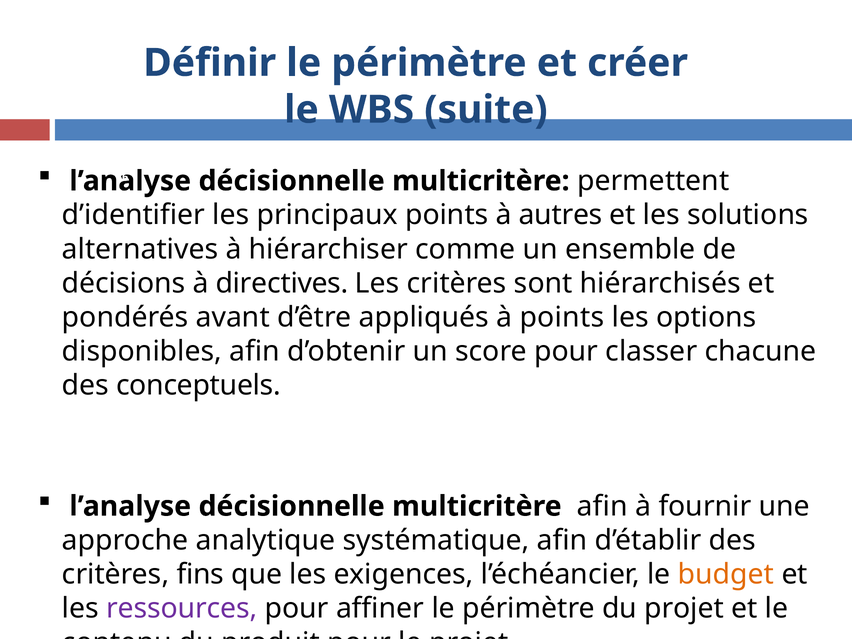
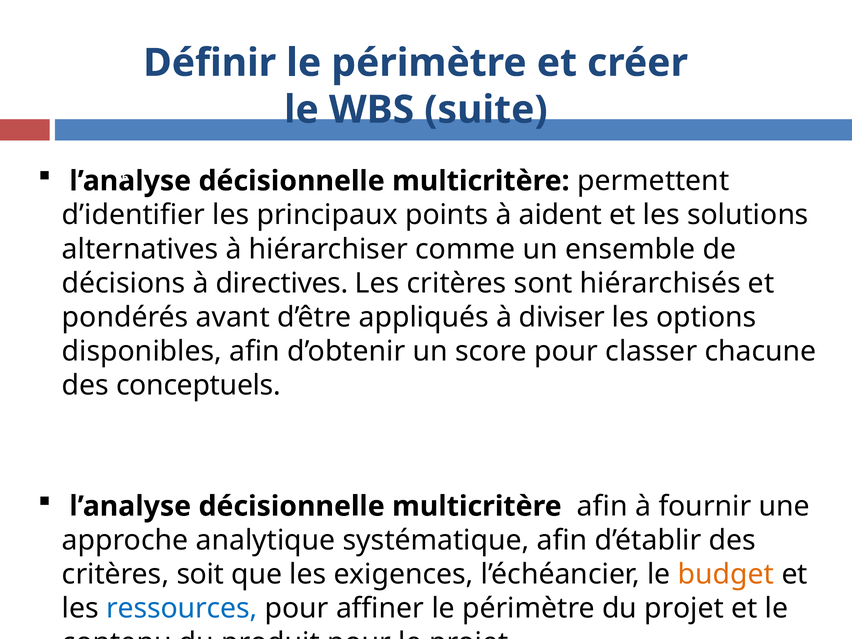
autres: autres -> aident
à points: points -> diviser
fins: fins -> soit
ressources colour: purple -> blue
